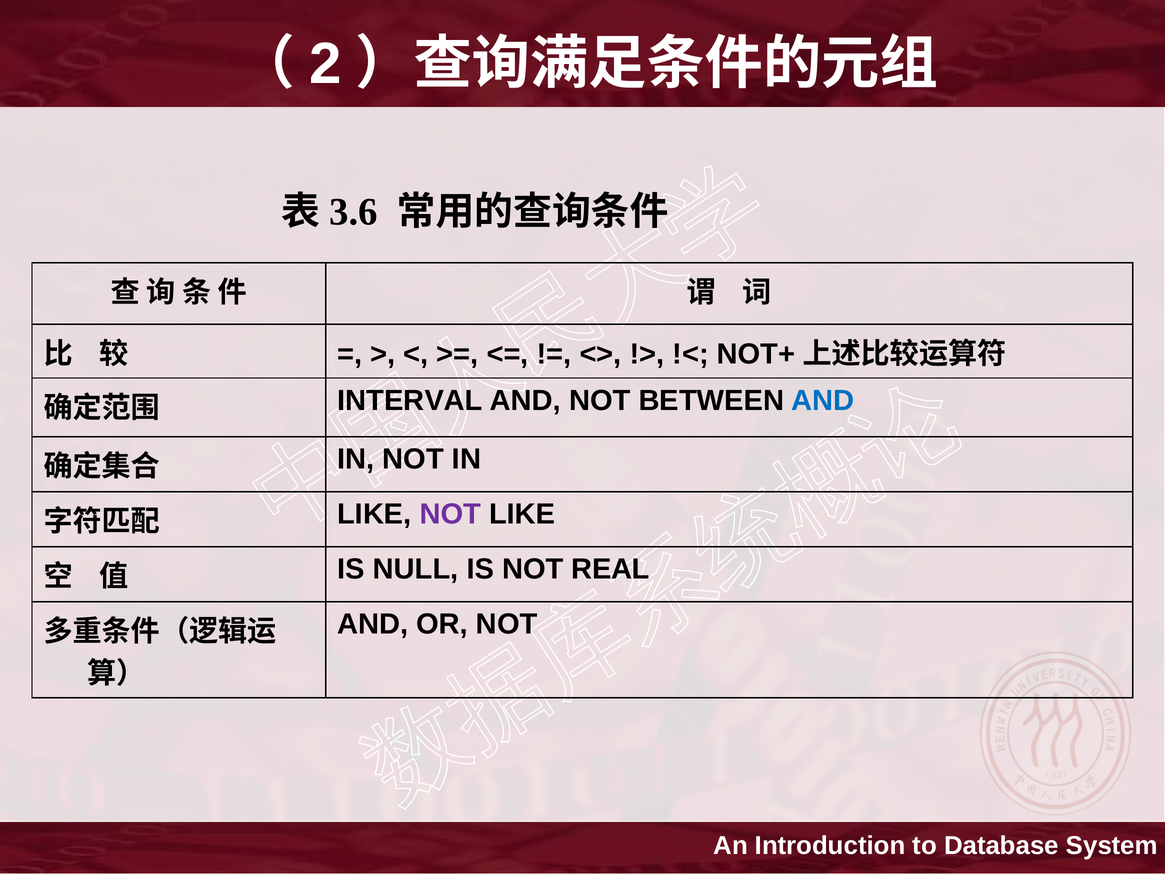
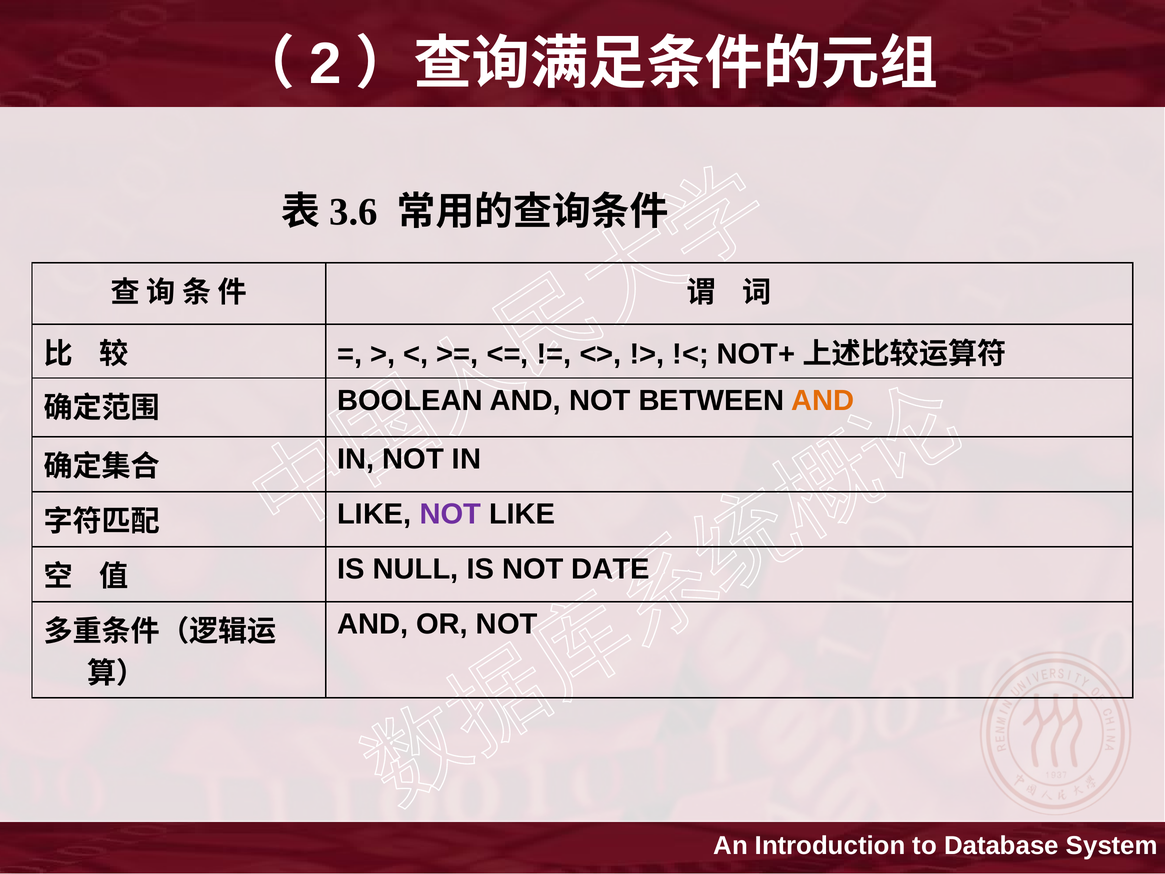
INTERVAL: INTERVAL -> BOOLEAN
AND at (823, 400) colour: blue -> orange
REAL: REAL -> DATE
